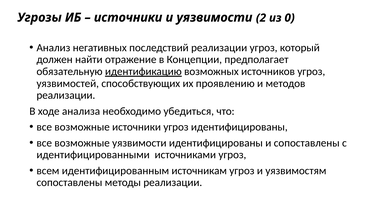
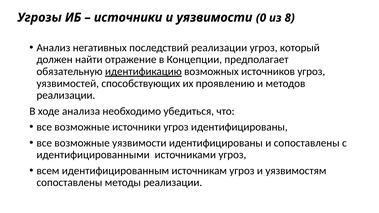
2: 2 -> 0
0: 0 -> 8
